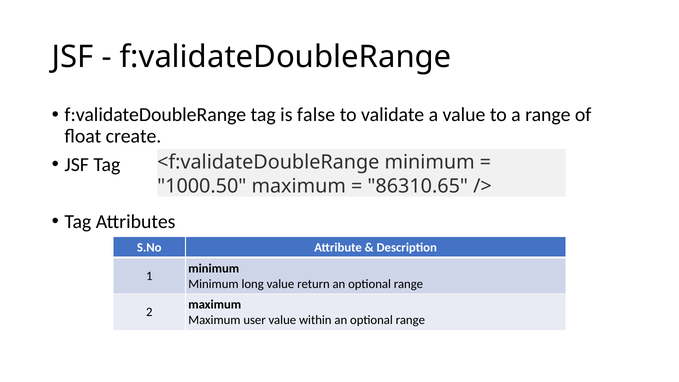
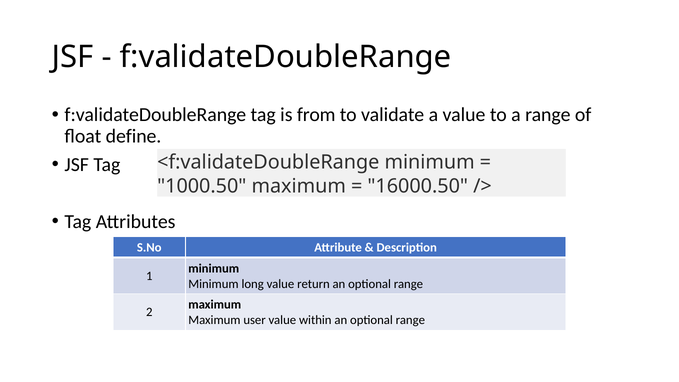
false: false -> from
create: create -> define
86310.65: 86310.65 -> 16000.50
